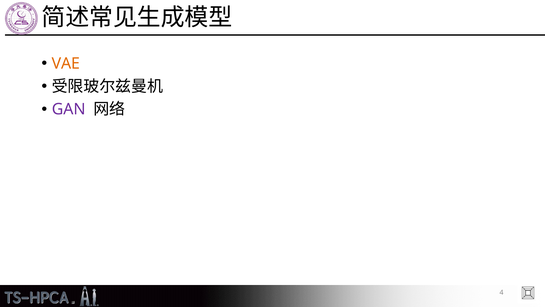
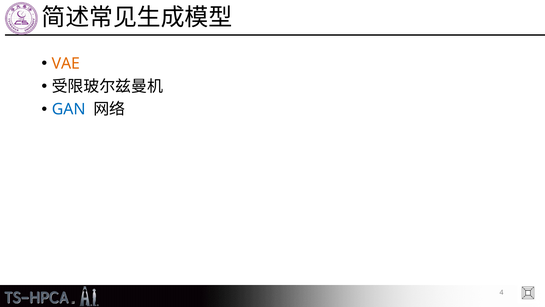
GAN colour: purple -> blue
